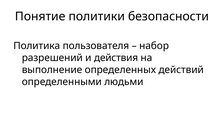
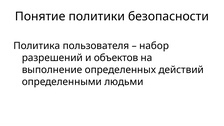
действия: действия -> объектов
